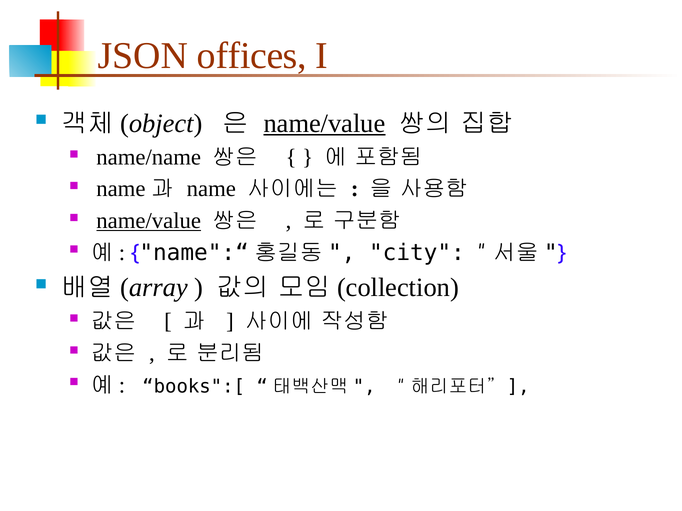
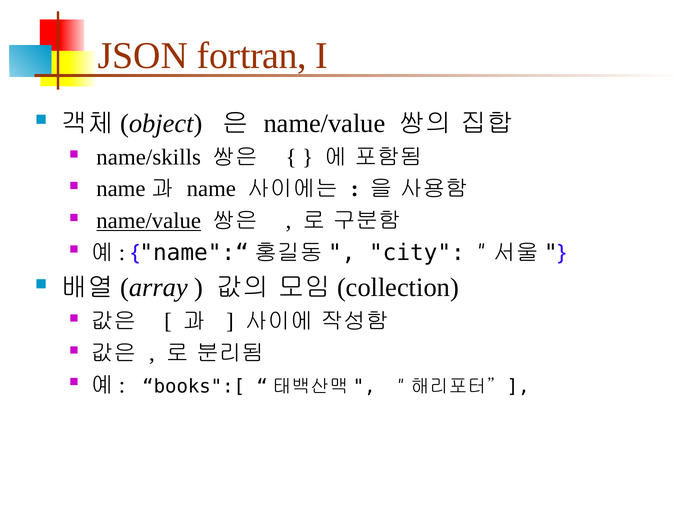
offices: offices -> fortran
name/value at (325, 123) underline: present -> none
name/name: name/name -> name/skills
